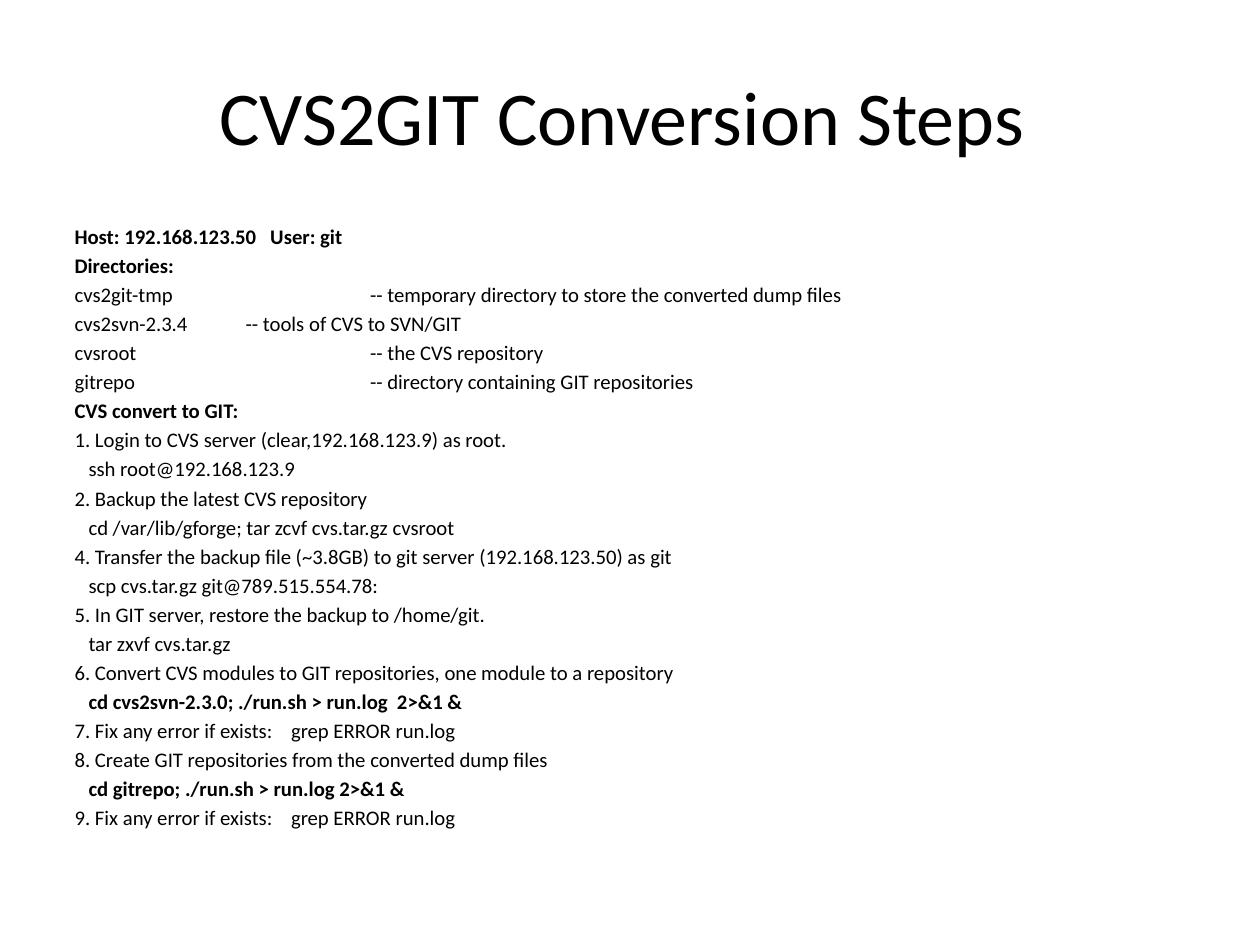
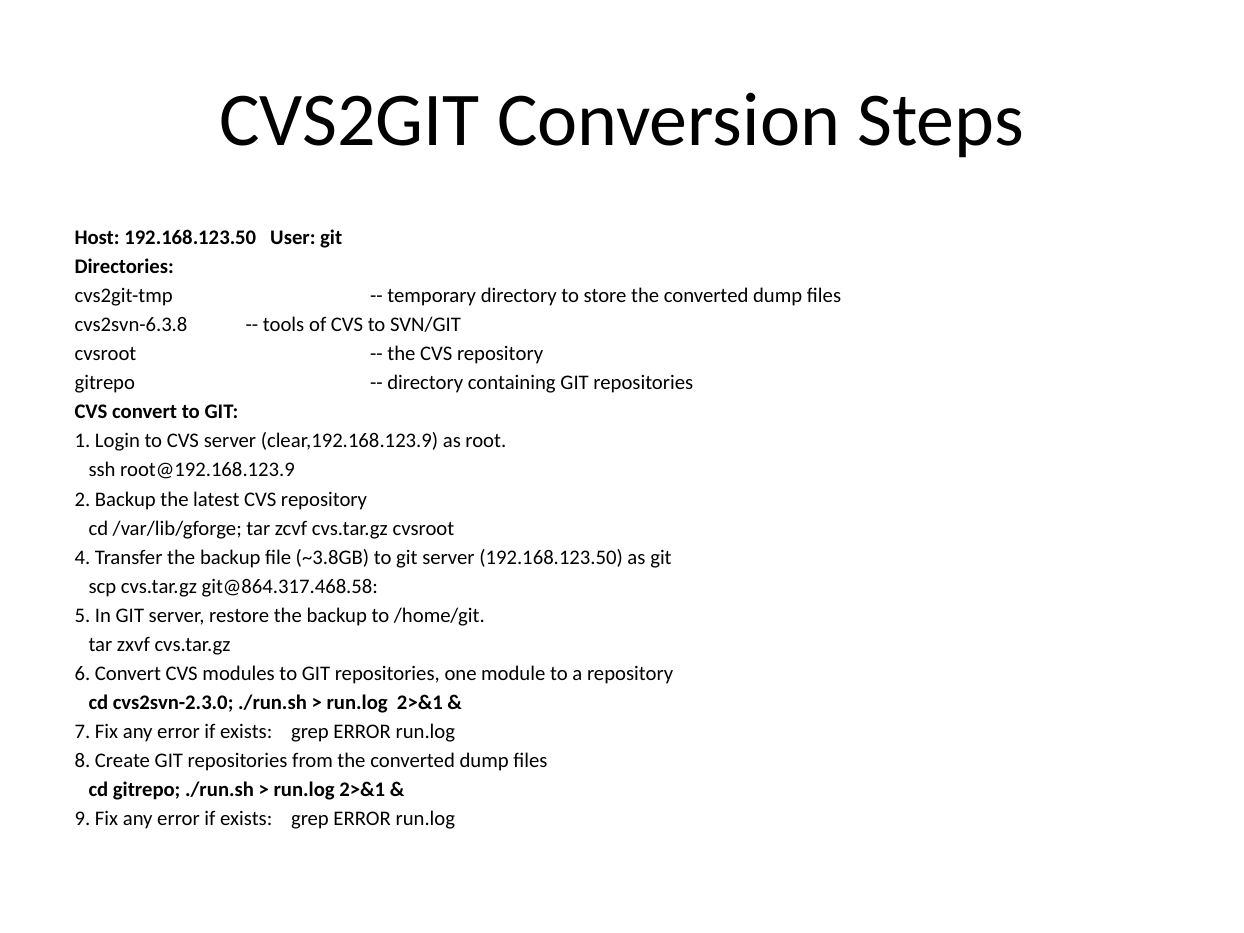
cvs2svn-2.3.4: cvs2svn-2.3.4 -> cvs2svn-6.3.8
git@789.515.554.78: git@789.515.554.78 -> git@864.317.468.58
